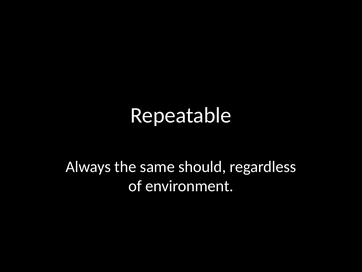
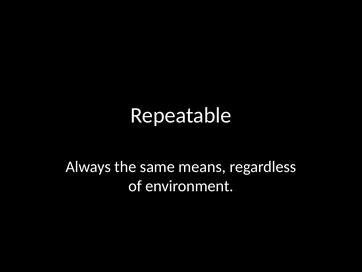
should: should -> means
